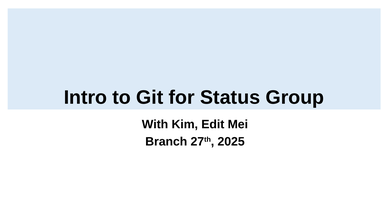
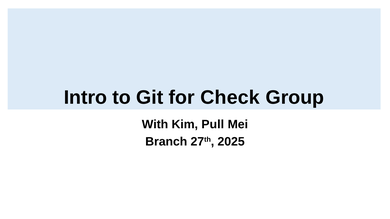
Status: Status -> Check
Edit: Edit -> Pull
